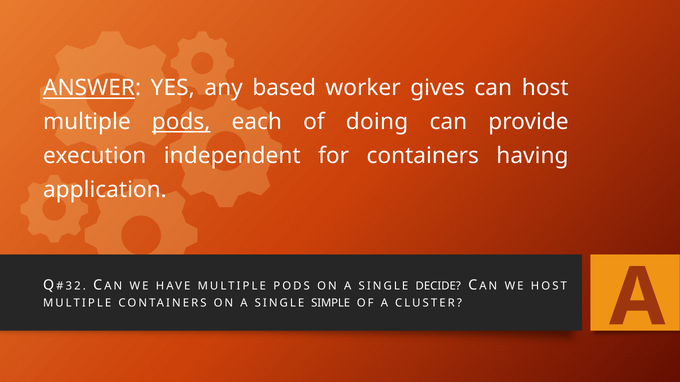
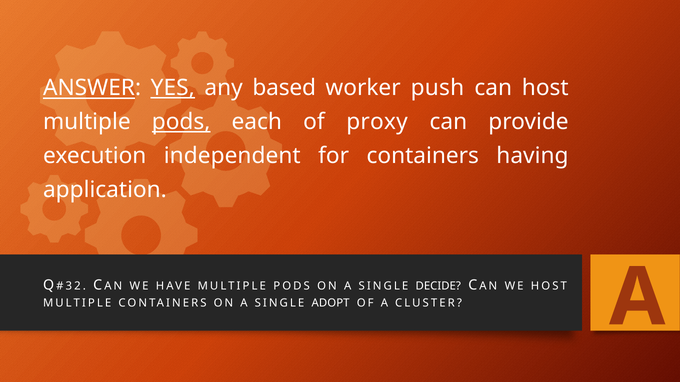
YES underline: none -> present
gives: gives -> push
doing: doing -> proxy
SIMPLE: SIMPLE -> ADOPT
